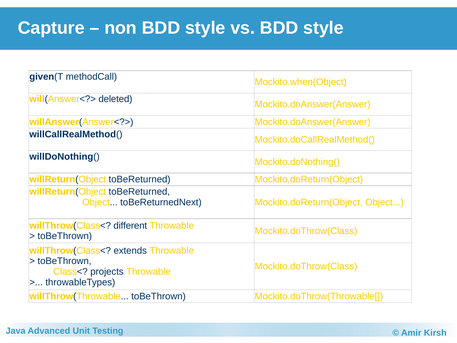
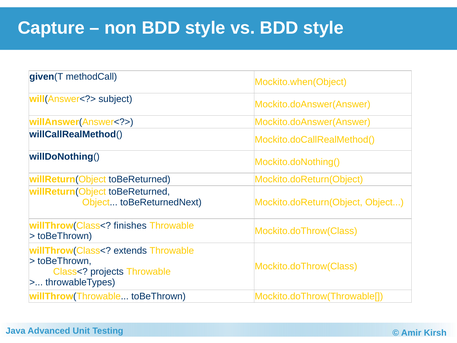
deleted: deleted -> subject
different: different -> finishes
